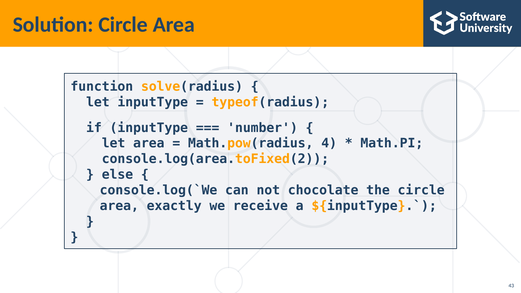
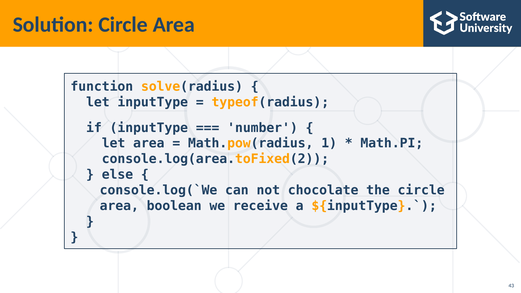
4: 4 -> 1
exactly: exactly -> boolean
